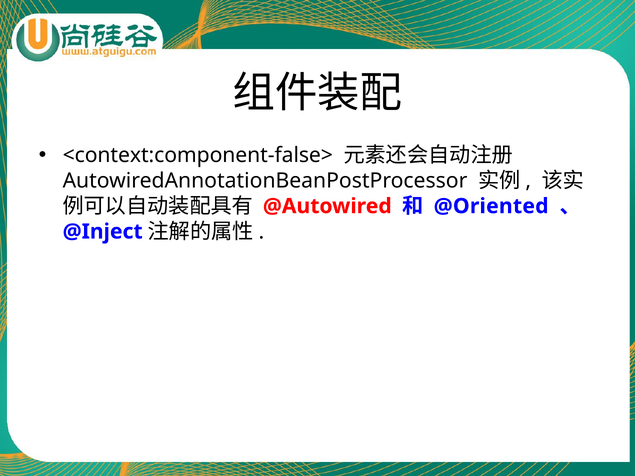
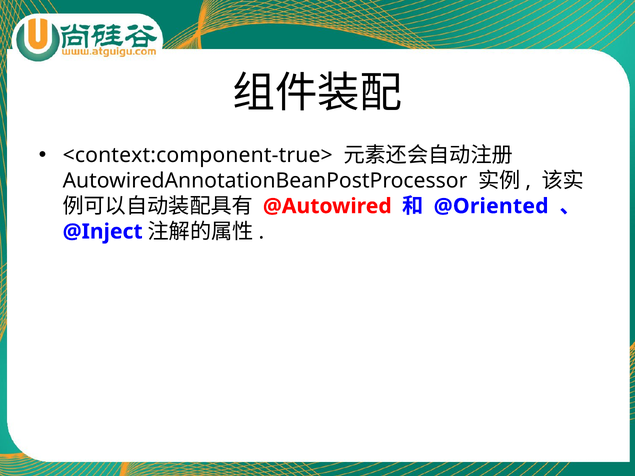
<context:component-false>: <context:component-false> -> <context:component-true>
